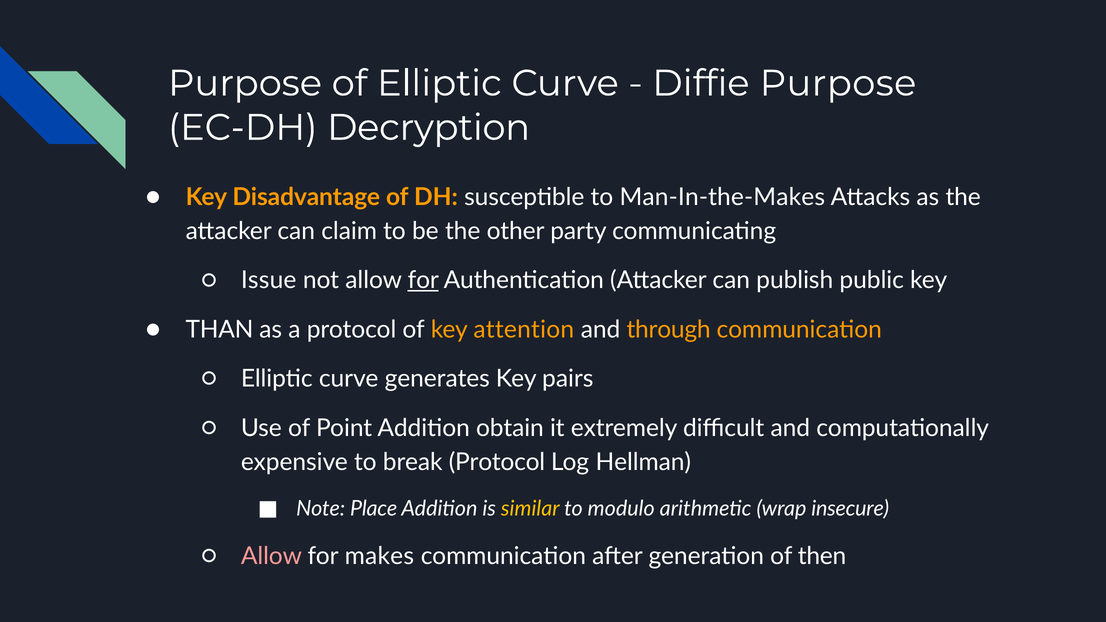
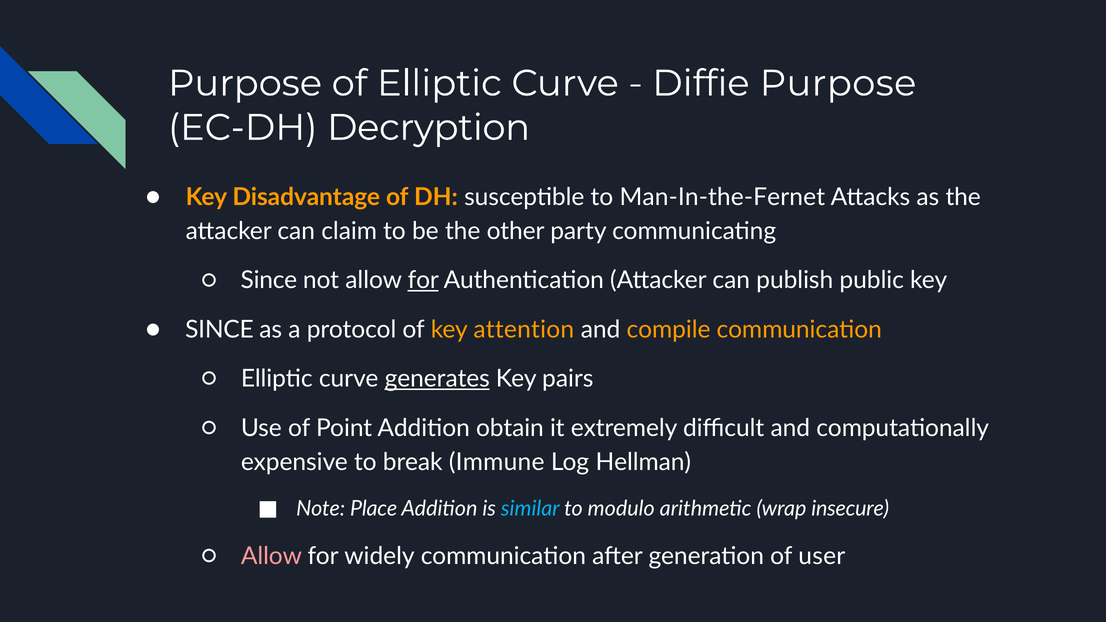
Man-In-the-Makes: Man-In-the-Makes -> Man-In-the-Fernet
Issue at (269, 280): Issue -> Since
THAN at (219, 330): THAN -> SINCE
through: through -> compile
generates underline: none -> present
break Protocol: Protocol -> Immune
similar colour: yellow -> light blue
makes: makes -> widely
then: then -> user
